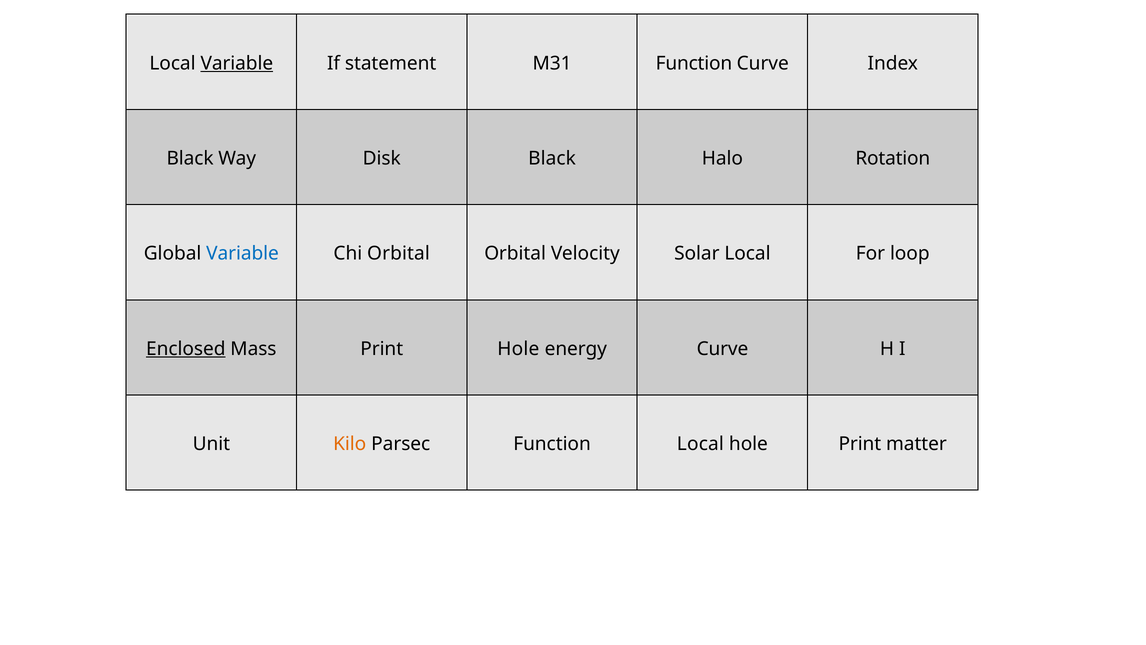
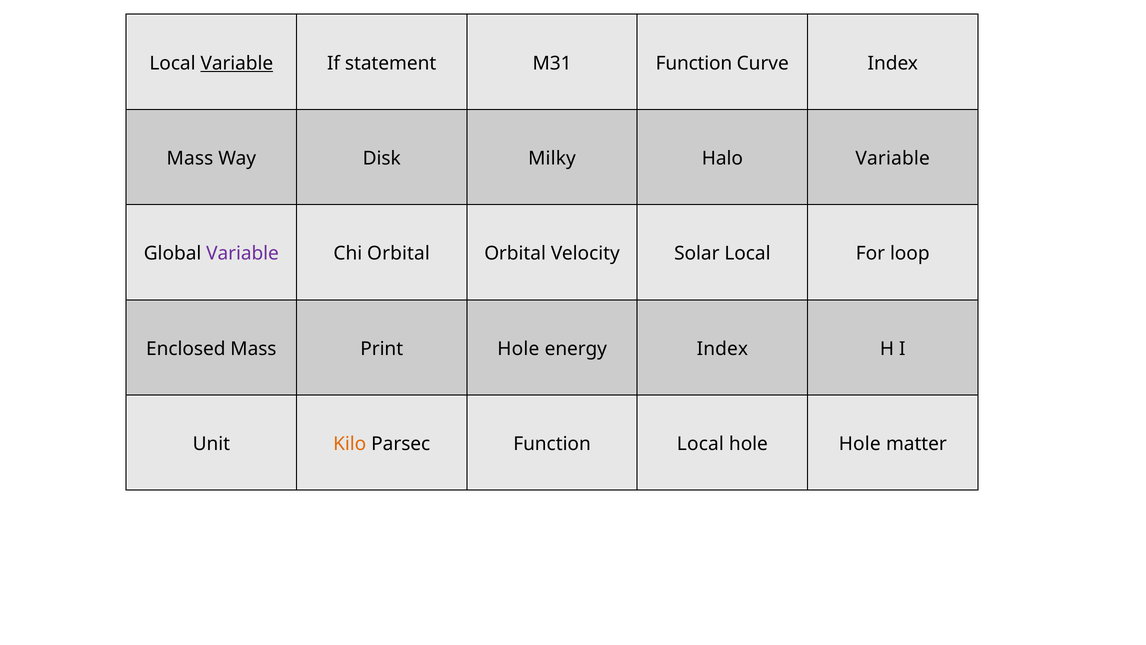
Black at (190, 158): Black -> Mass
Disk Black: Black -> Milky
Halo Rotation: Rotation -> Variable
Variable at (243, 254) colour: blue -> purple
Enclosed underline: present -> none
energy Curve: Curve -> Index
hole Print: Print -> Hole
